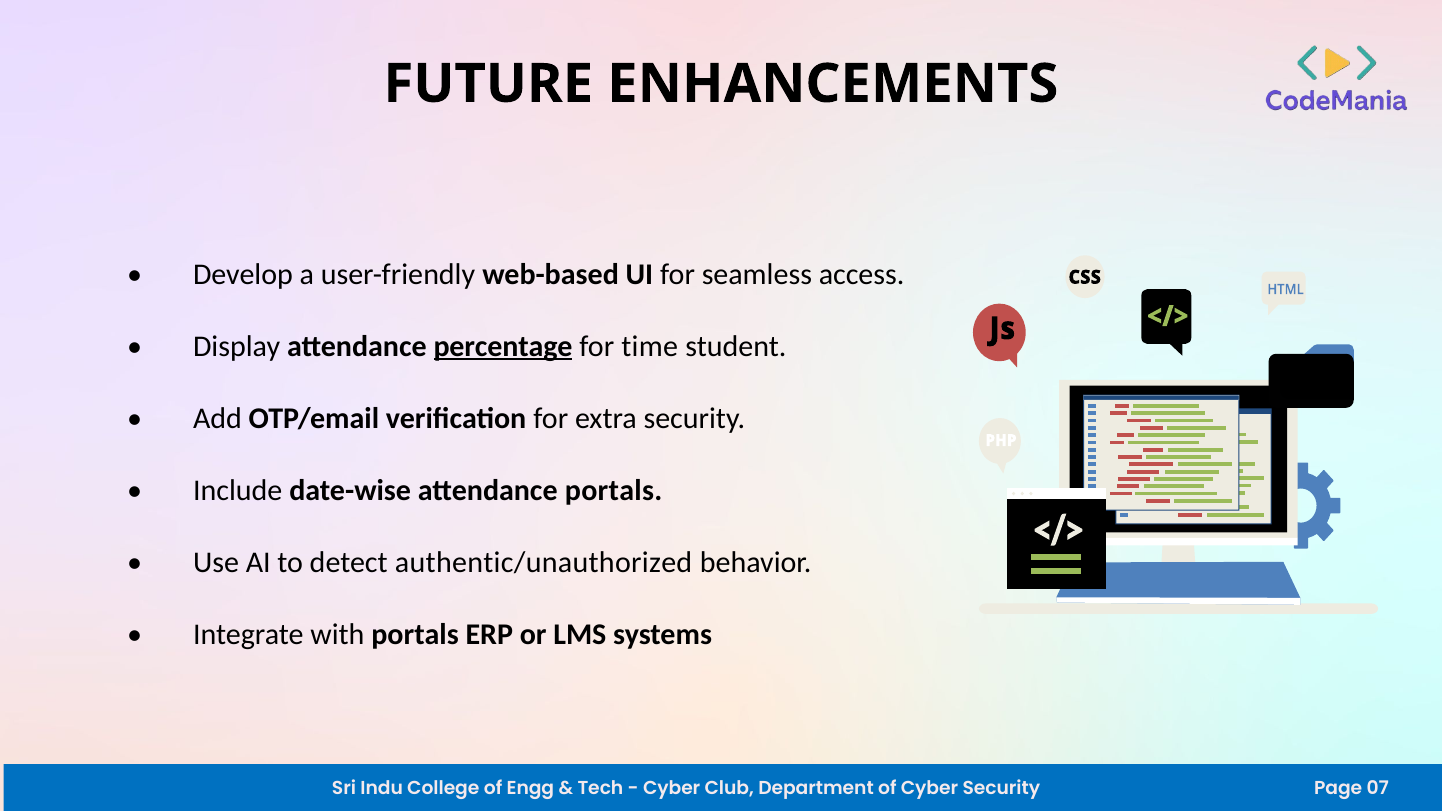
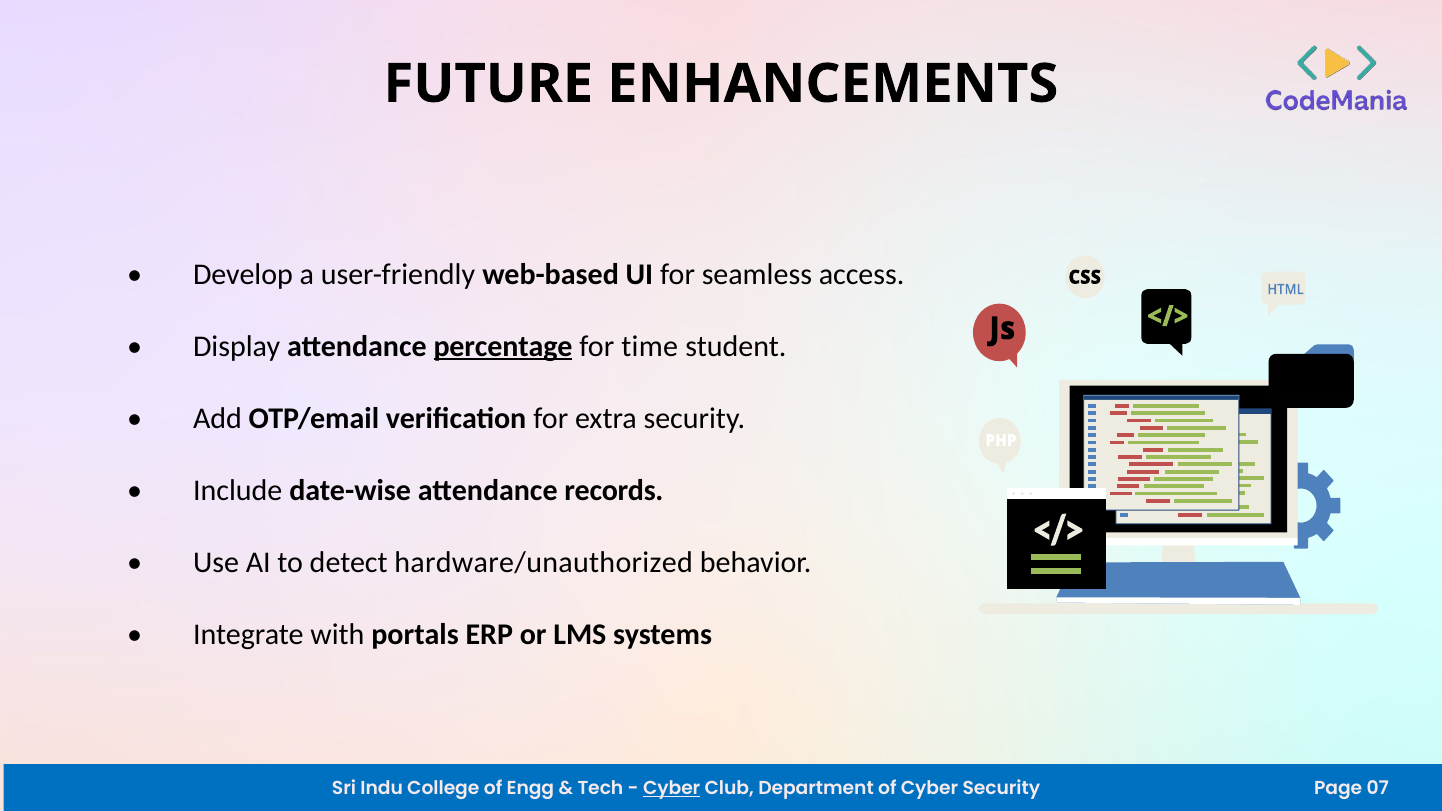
attendance portals: portals -> records
authentic/unauthorized: authentic/unauthorized -> hardware/unauthorized
Cyber at (672, 788) underline: none -> present
